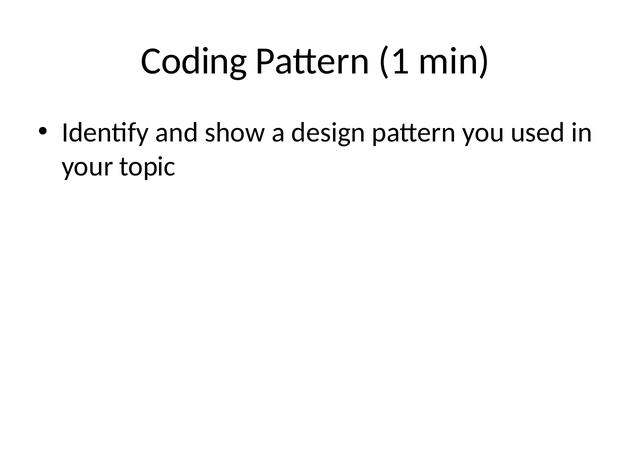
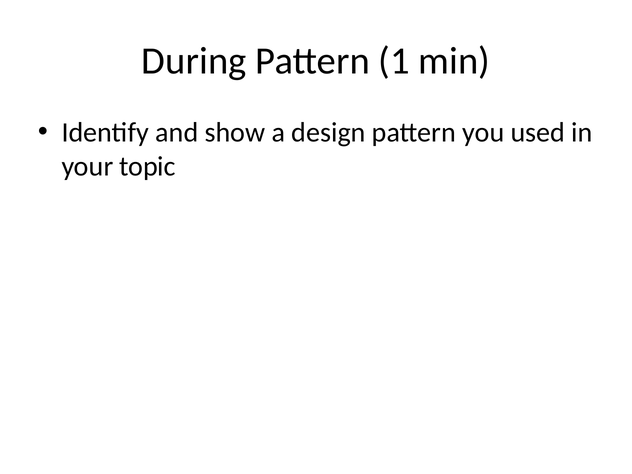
Coding: Coding -> During
